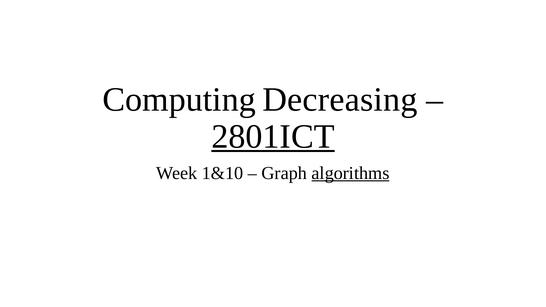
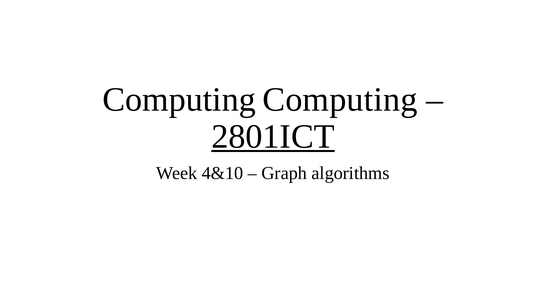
Computing Decreasing: Decreasing -> Computing
1&10: 1&10 -> 4&10
algorithms underline: present -> none
